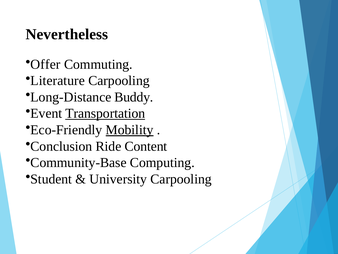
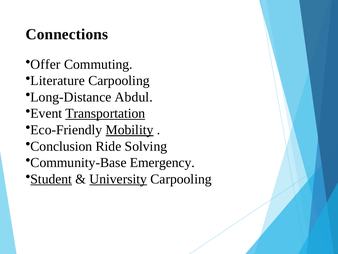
Nevertheless: Nevertheless -> Connections
Buddy: Buddy -> Abdul
Content: Content -> Solving
Computing: Computing -> Emergency
Student underline: none -> present
University underline: none -> present
